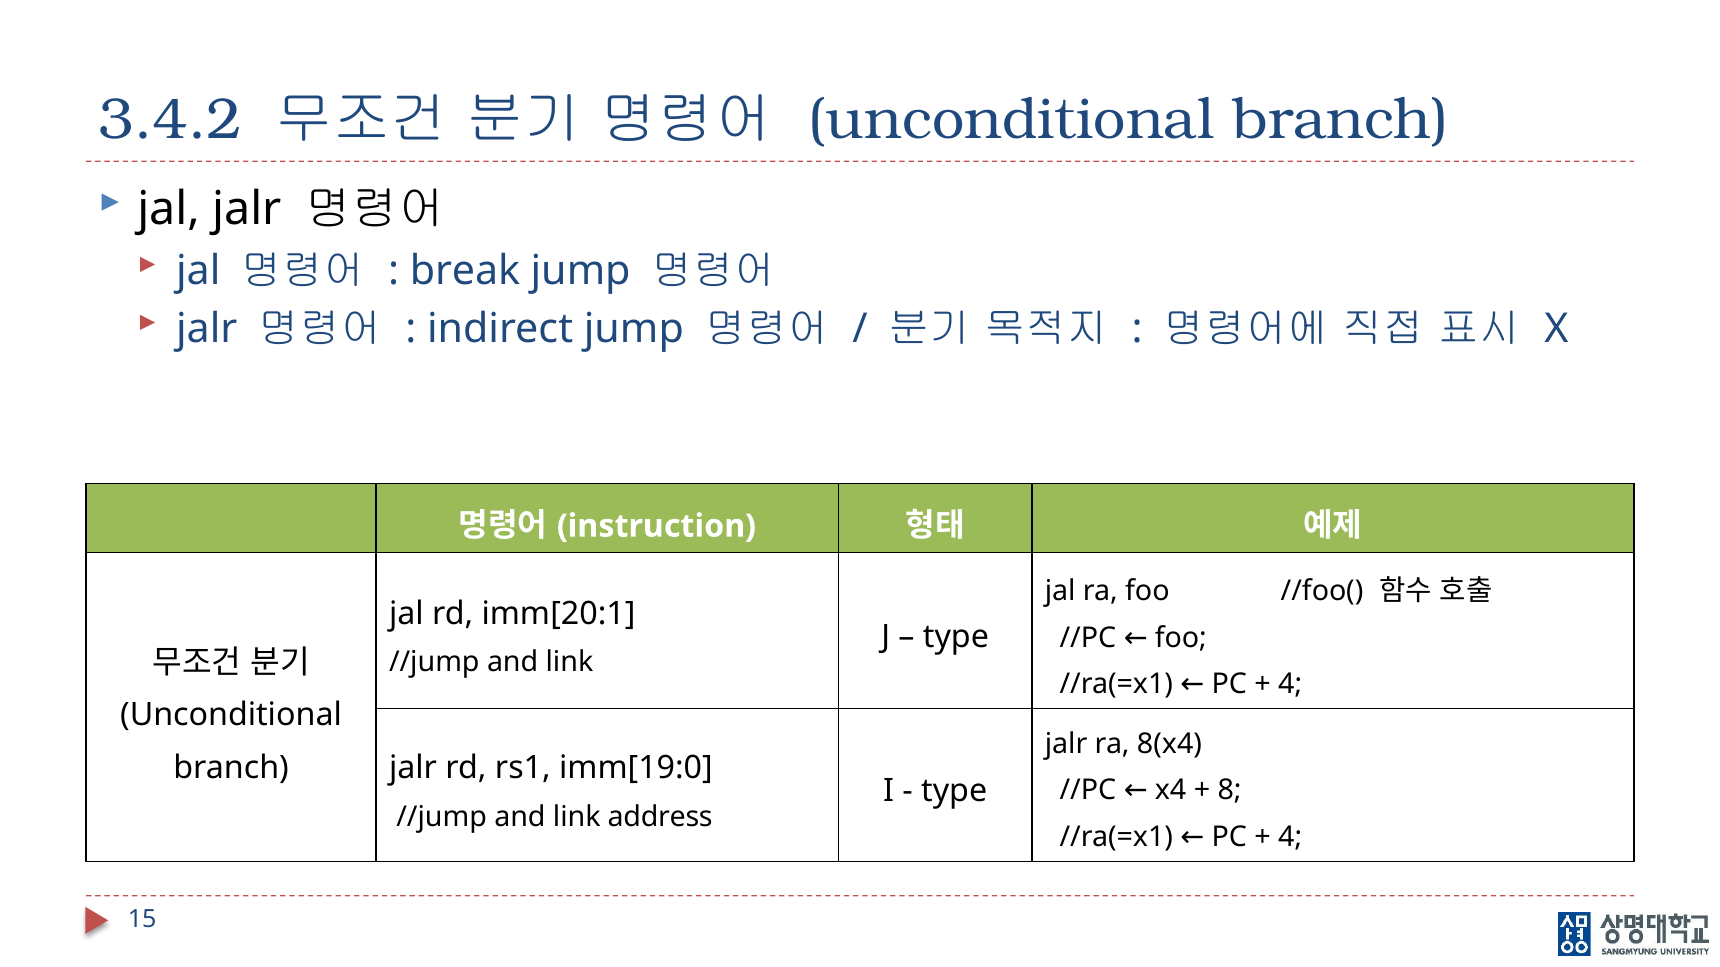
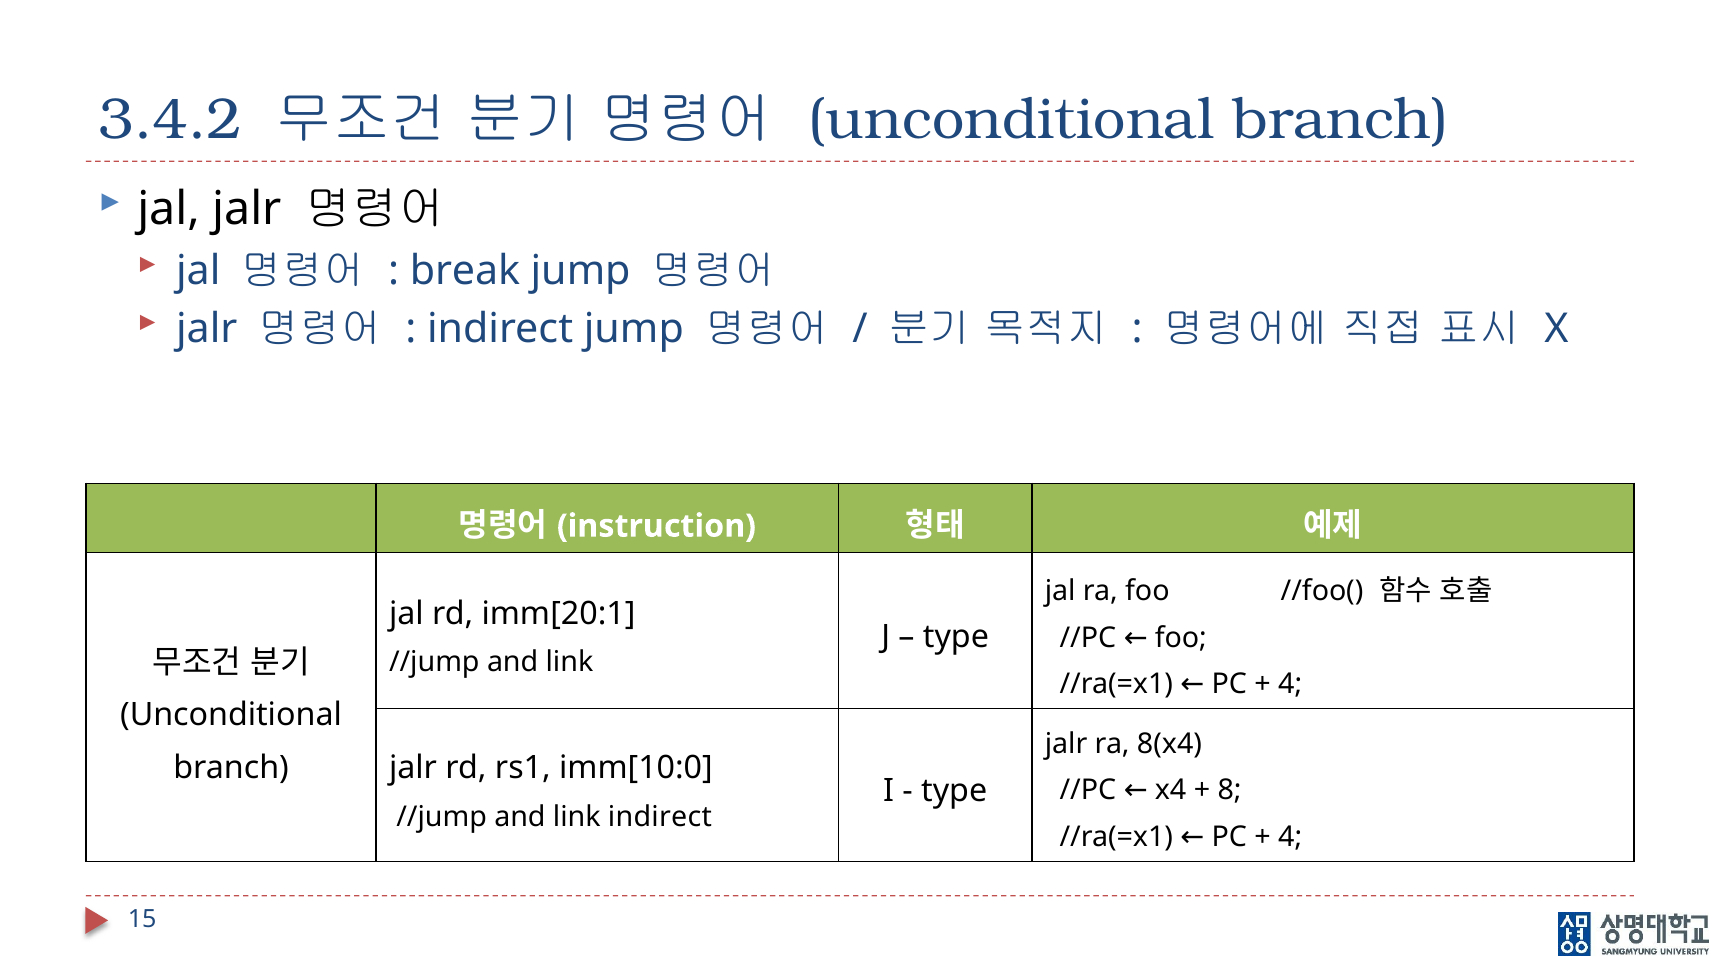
imm[19:0: imm[19:0 -> imm[10:0
link address: address -> indirect
